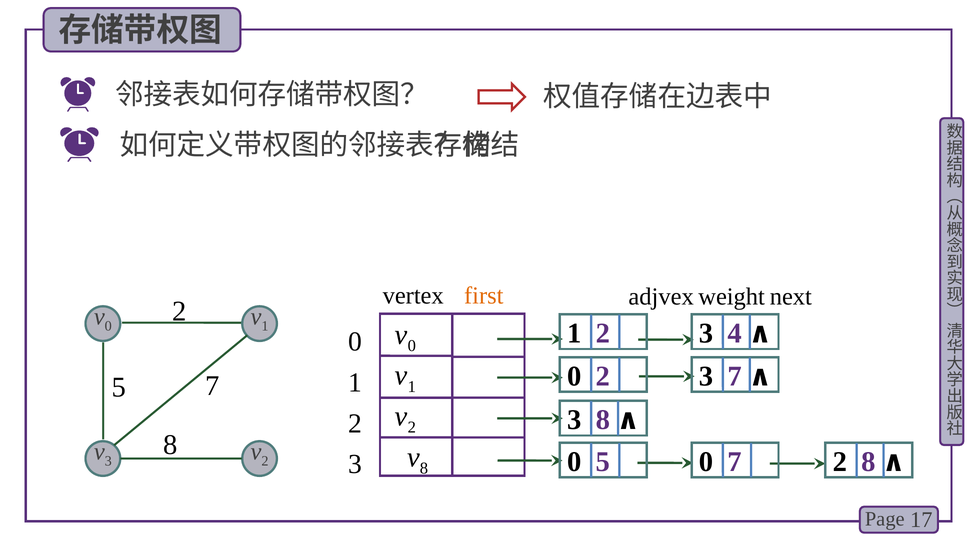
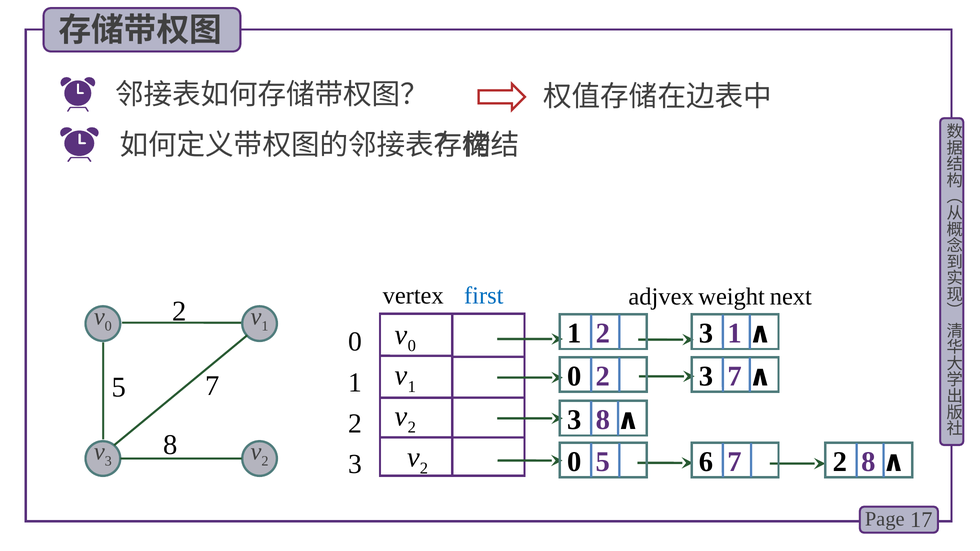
first colour: orange -> blue
3 4: 4 -> 1
8 at (424, 469): 8 -> 2
0 5 0: 0 -> 6
